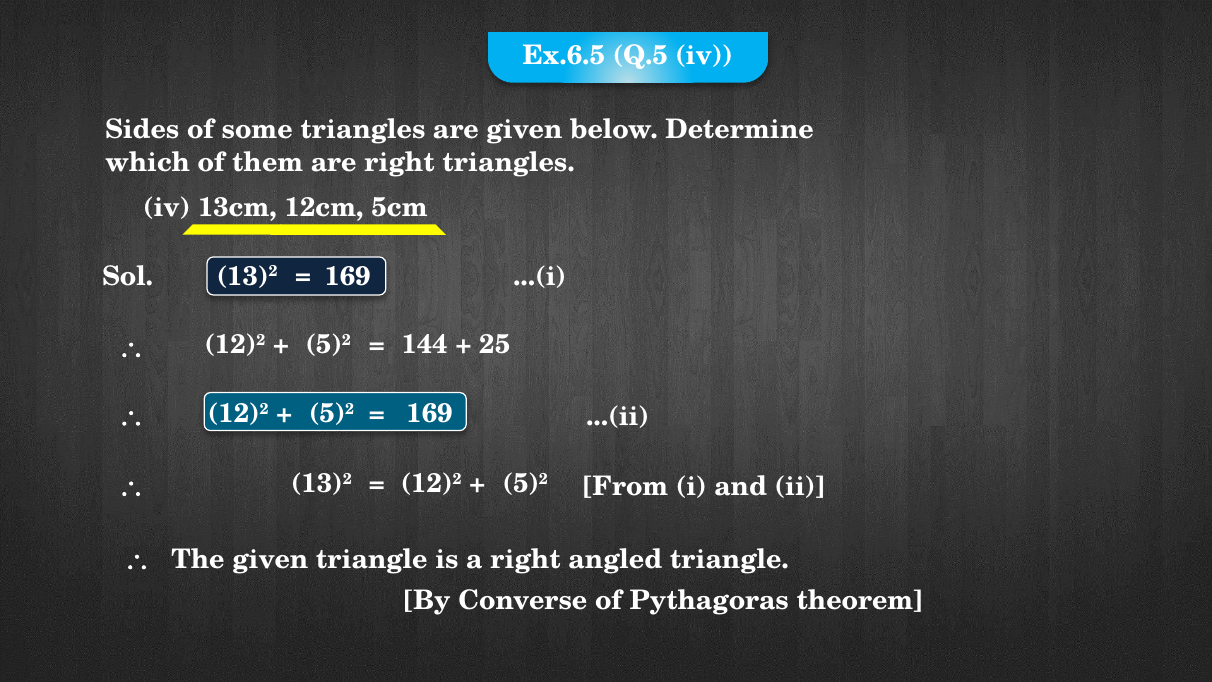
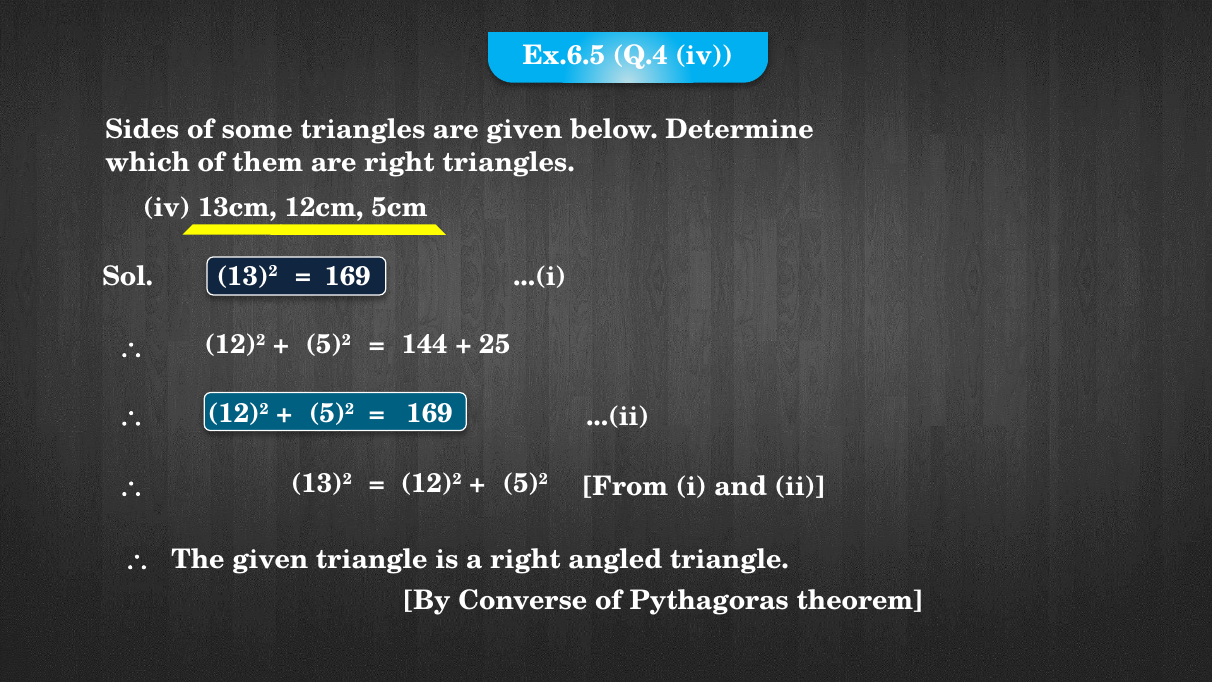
Q.5: Q.5 -> Q.4
